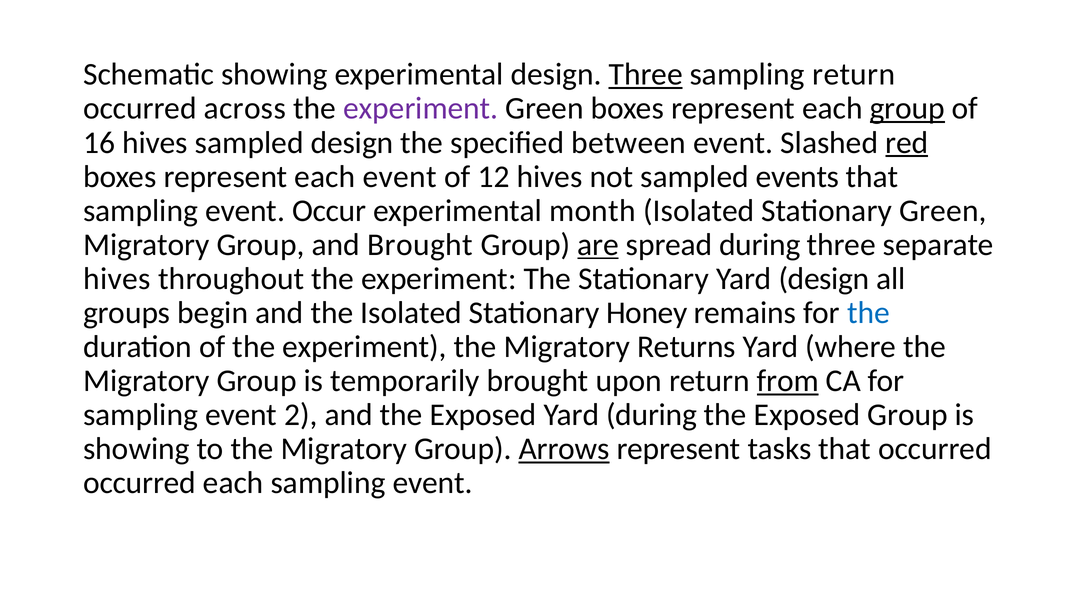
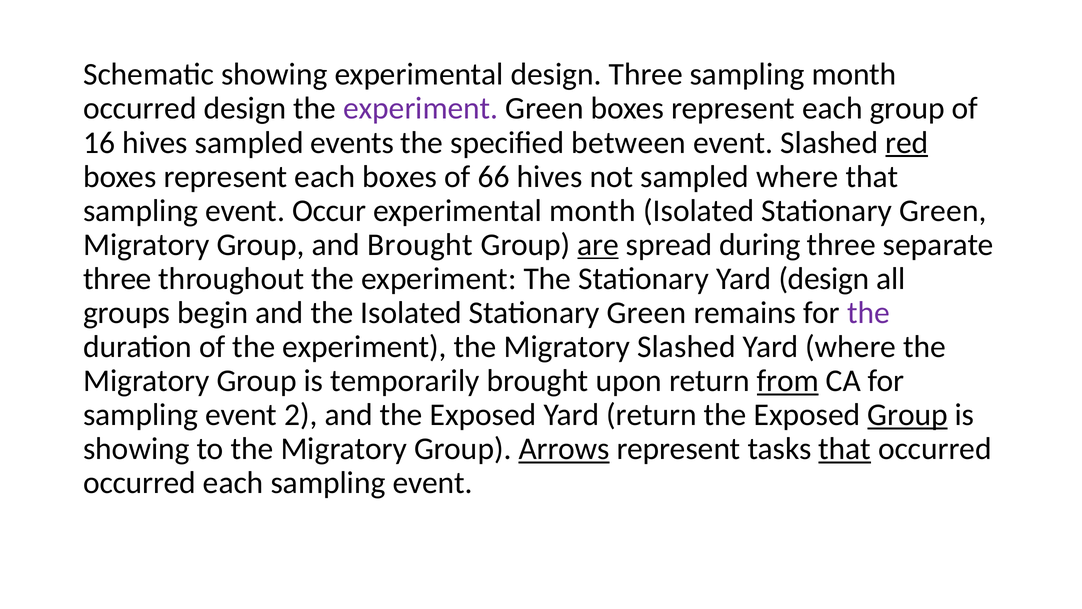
Three at (646, 74) underline: present -> none
sampling return: return -> month
occurred across: across -> design
group at (907, 108) underline: present -> none
sampled design: design -> events
each event: event -> boxes
12: 12 -> 66
sampled events: events -> where
hives at (117, 279): hives -> three
the Isolated Stationary Honey: Honey -> Green
the at (868, 313) colour: blue -> purple
Migratory Returns: Returns -> Slashed
Yard during: during -> return
Group at (908, 415) underline: none -> present
that at (845, 449) underline: none -> present
